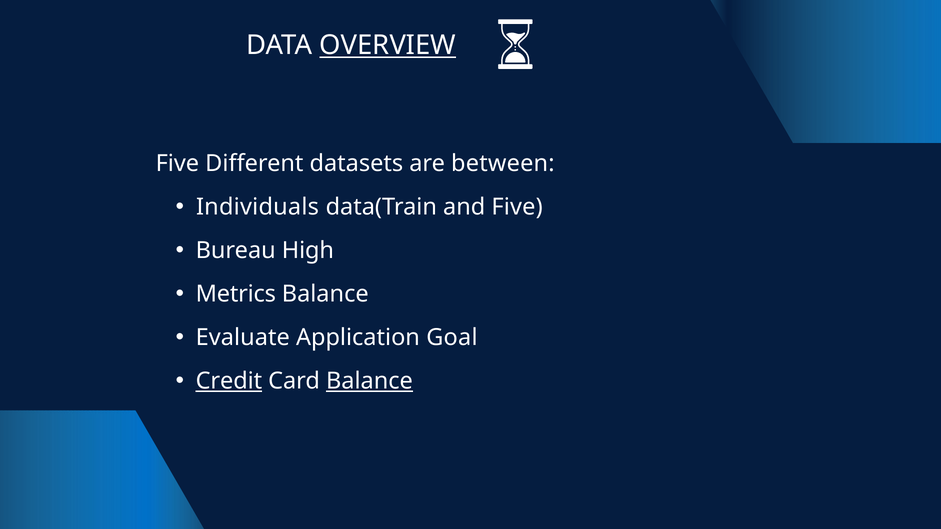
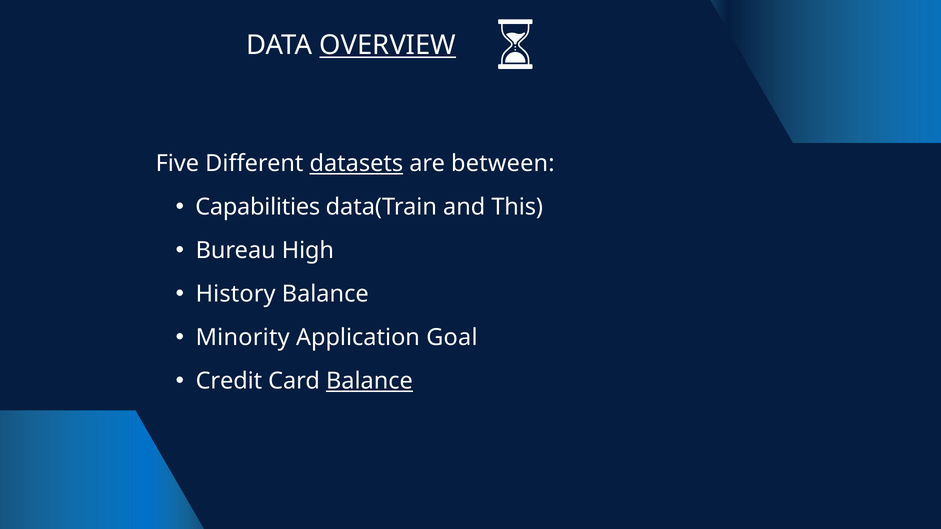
datasets underline: none -> present
Individuals: Individuals -> Capabilities
and Five: Five -> This
Metrics: Metrics -> History
Evaluate: Evaluate -> Minority
Credit underline: present -> none
